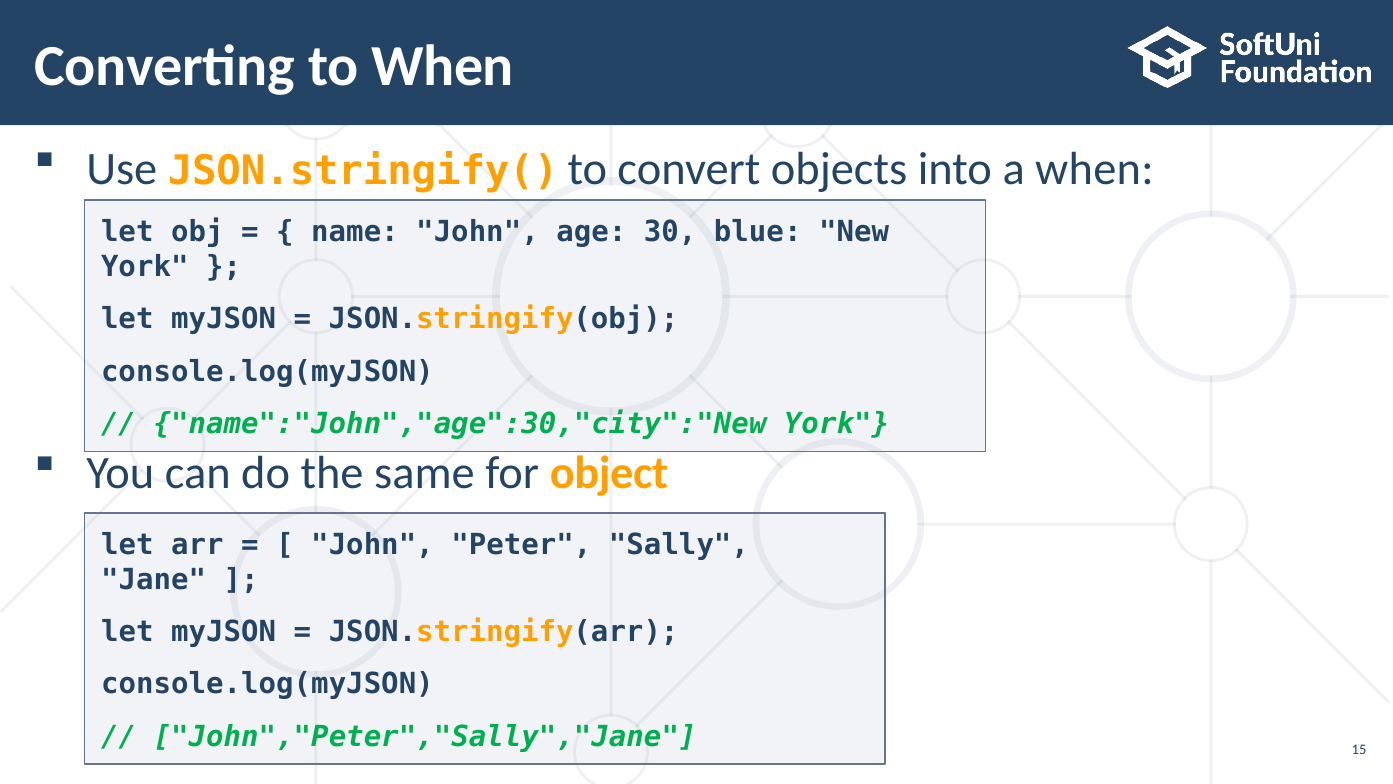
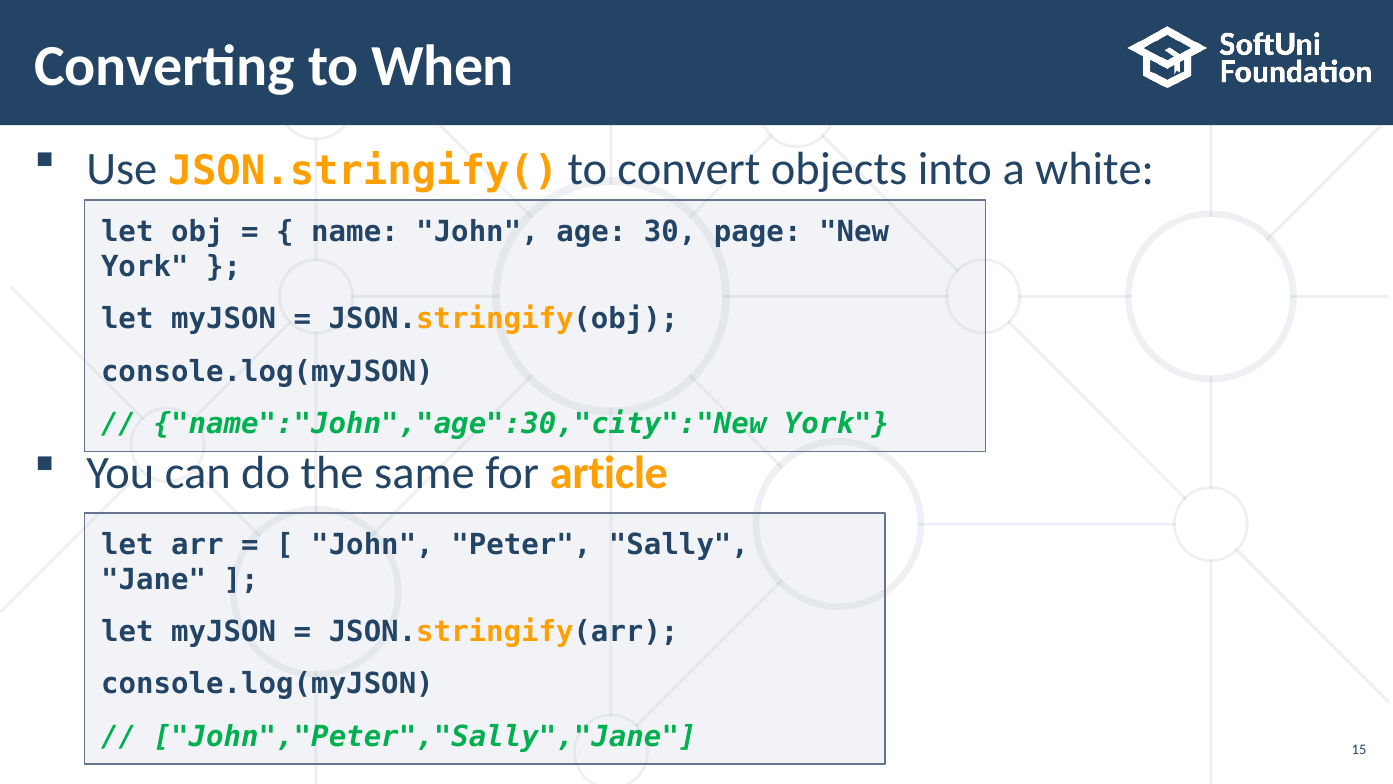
a when: when -> white
blue: blue -> page
object: object -> article
